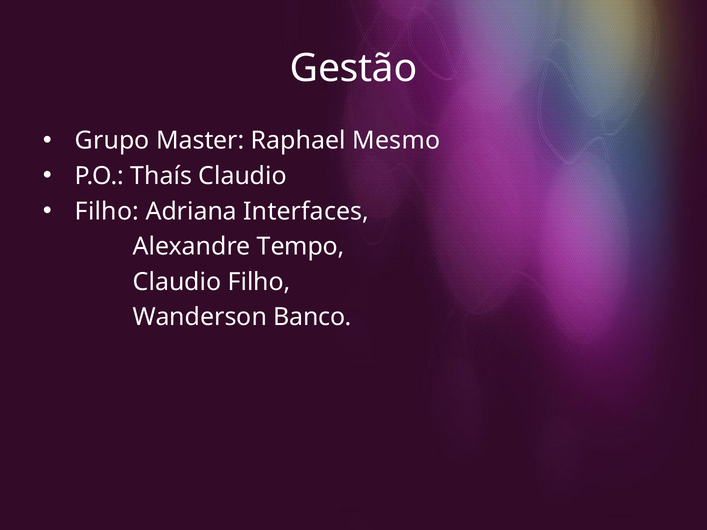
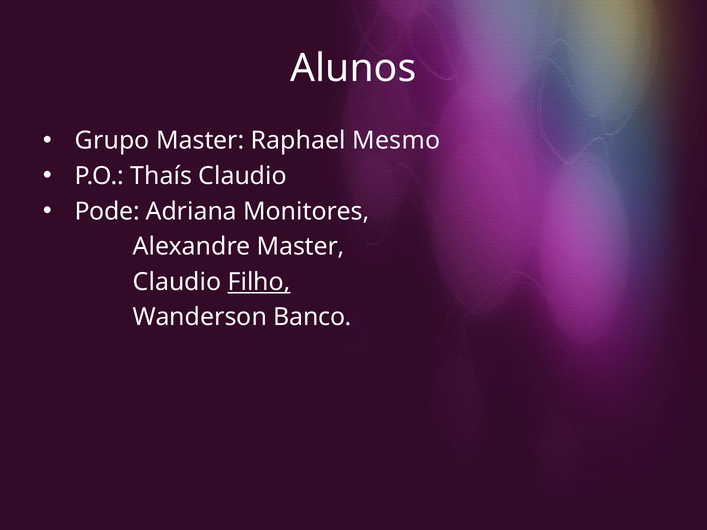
Gestão: Gestão -> Alunos
Filho at (107, 211): Filho -> Pode
Interfaces: Interfaces -> Monitores
Alexandre Tempo: Tempo -> Master
Filho at (259, 282) underline: none -> present
